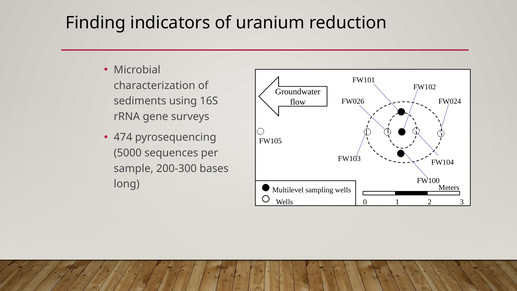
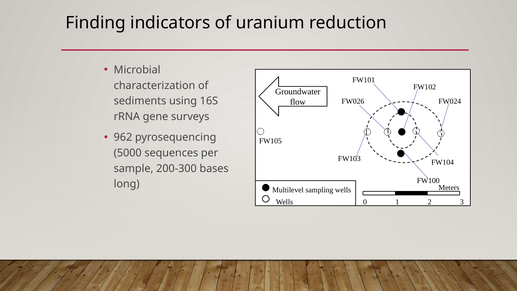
474: 474 -> 962
